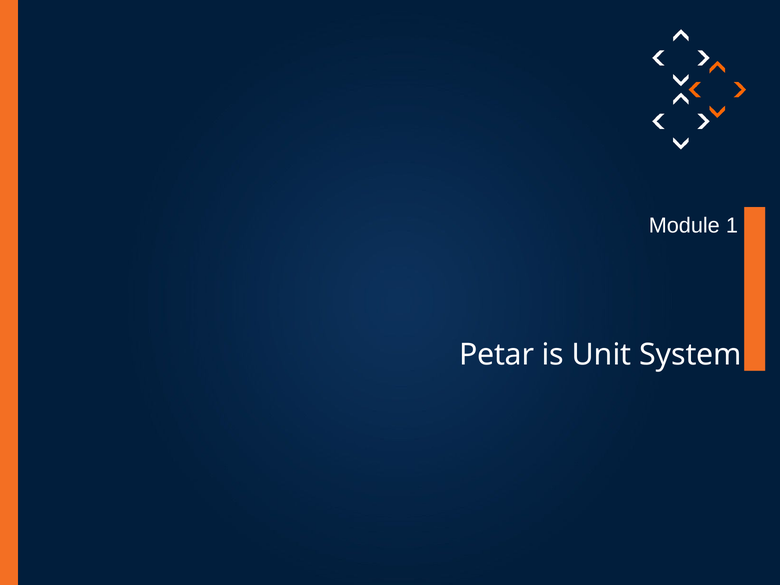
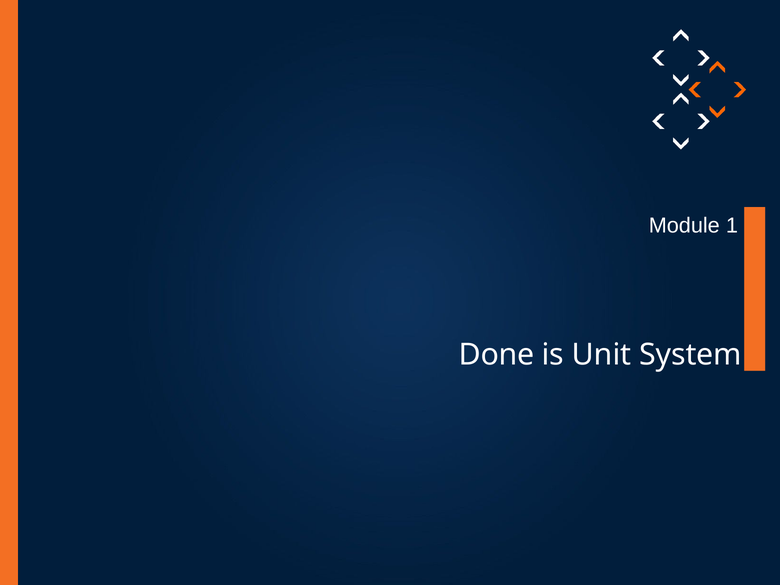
Petar: Petar -> Done
